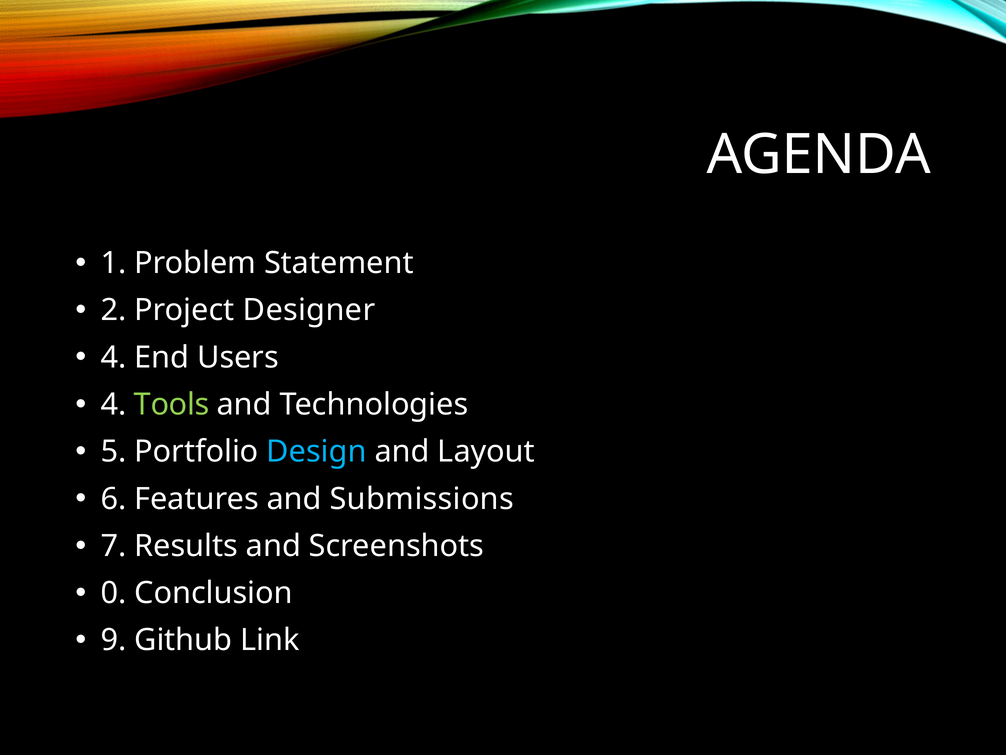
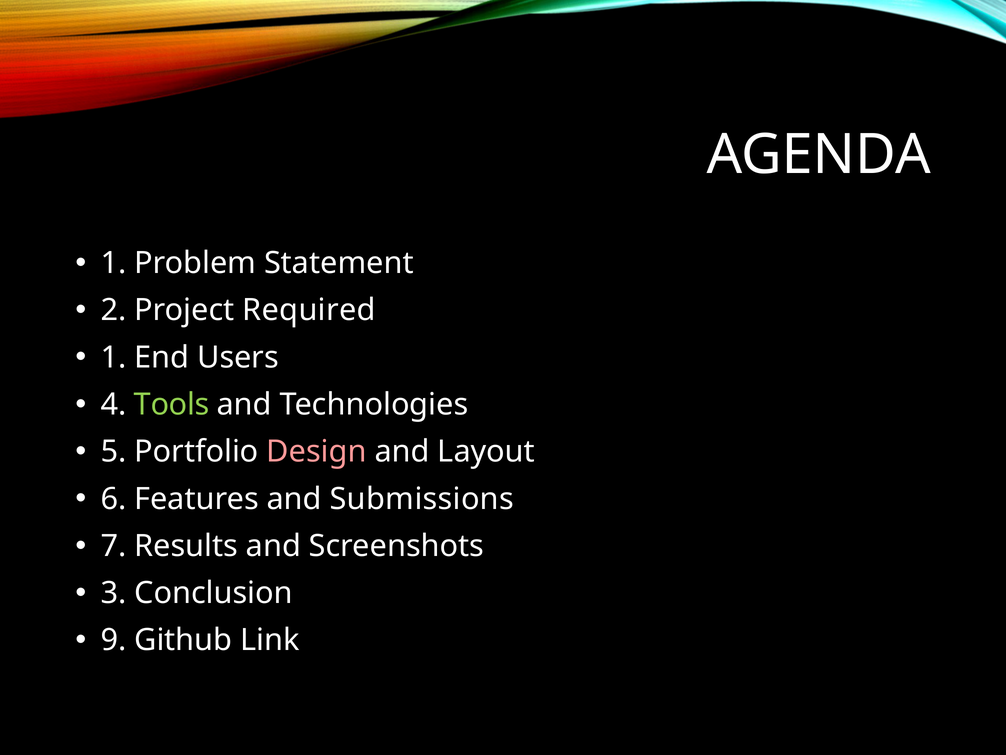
Designer: Designer -> Required
4 at (113, 357): 4 -> 1
Design colour: light blue -> pink
0: 0 -> 3
